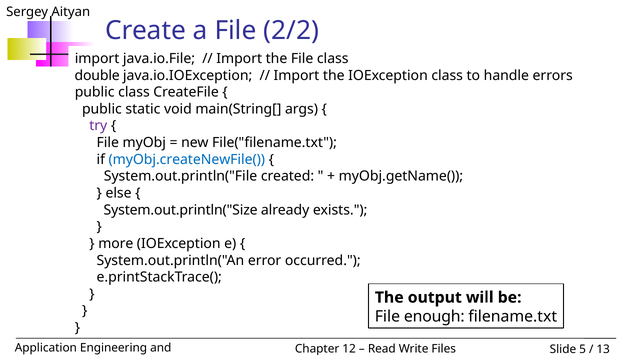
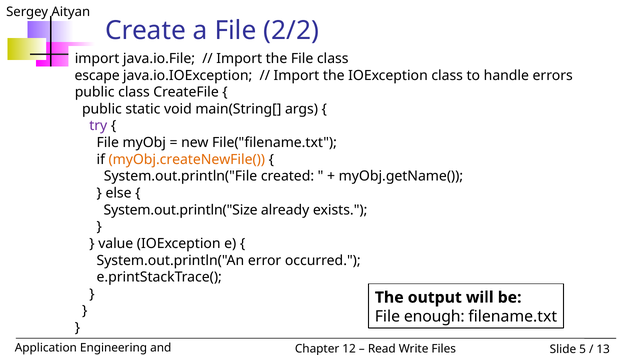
double: double -> escape
myObj.createNewFile( colour: blue -> orange
more: more -> value
